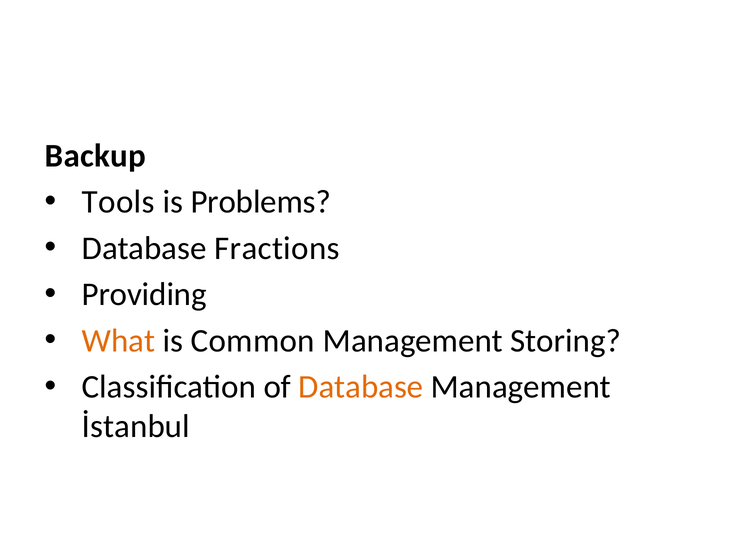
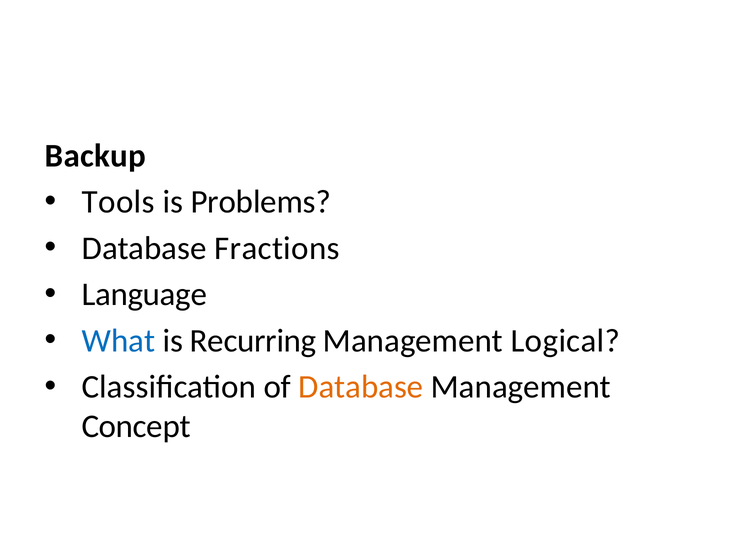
Providing: Providing -> Language
What colour: orange -> blue
Common: Common -> Recurring
Storing: Storing -> Logical
İstanbul: İstanbul -> Concept
